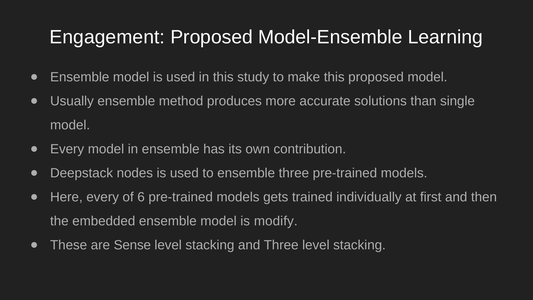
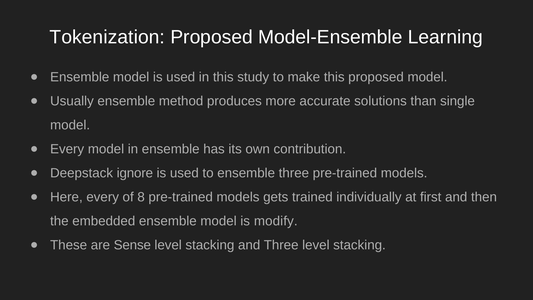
Engagement: Engagement -> Tokenization
nodes: nodes -> ignore
6: 6 -> 8
